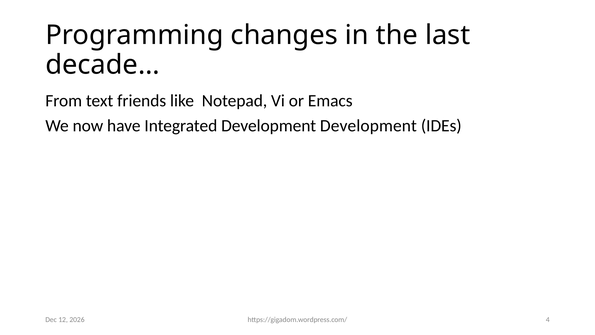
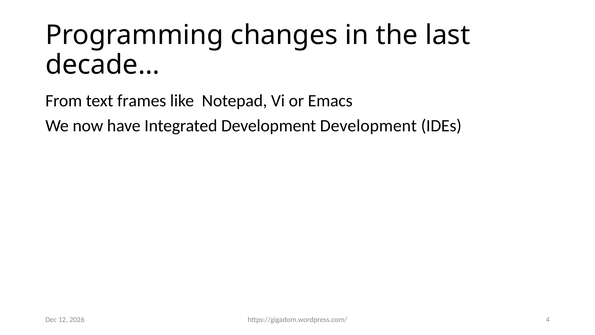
friends: friends -> frames
